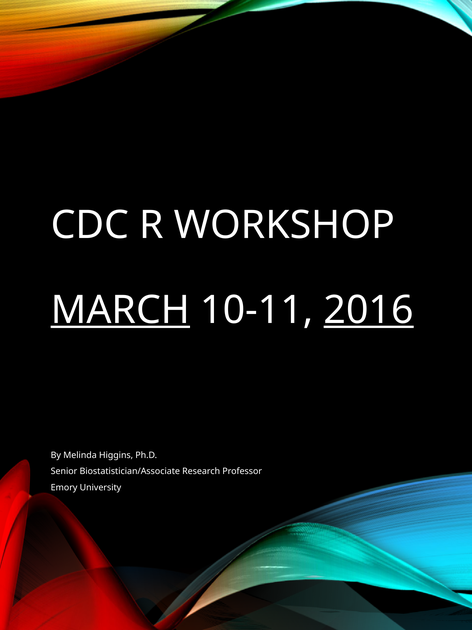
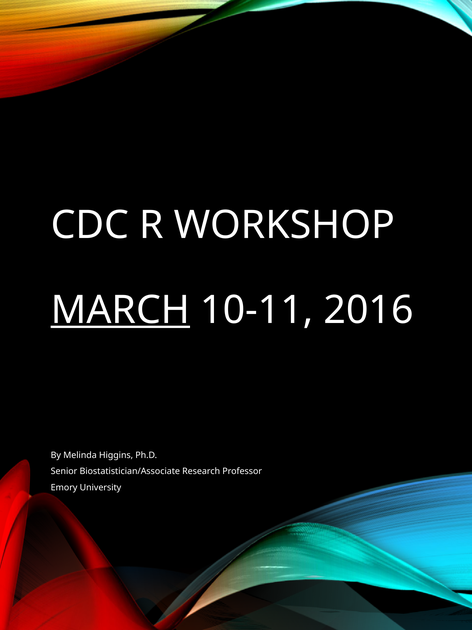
2016 underline: present -> none
